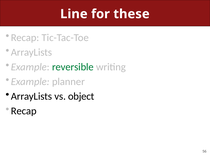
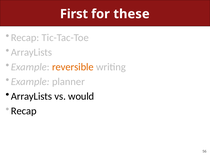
Line: Line -> First
reversible colour: green -> orange
object: object -> would
